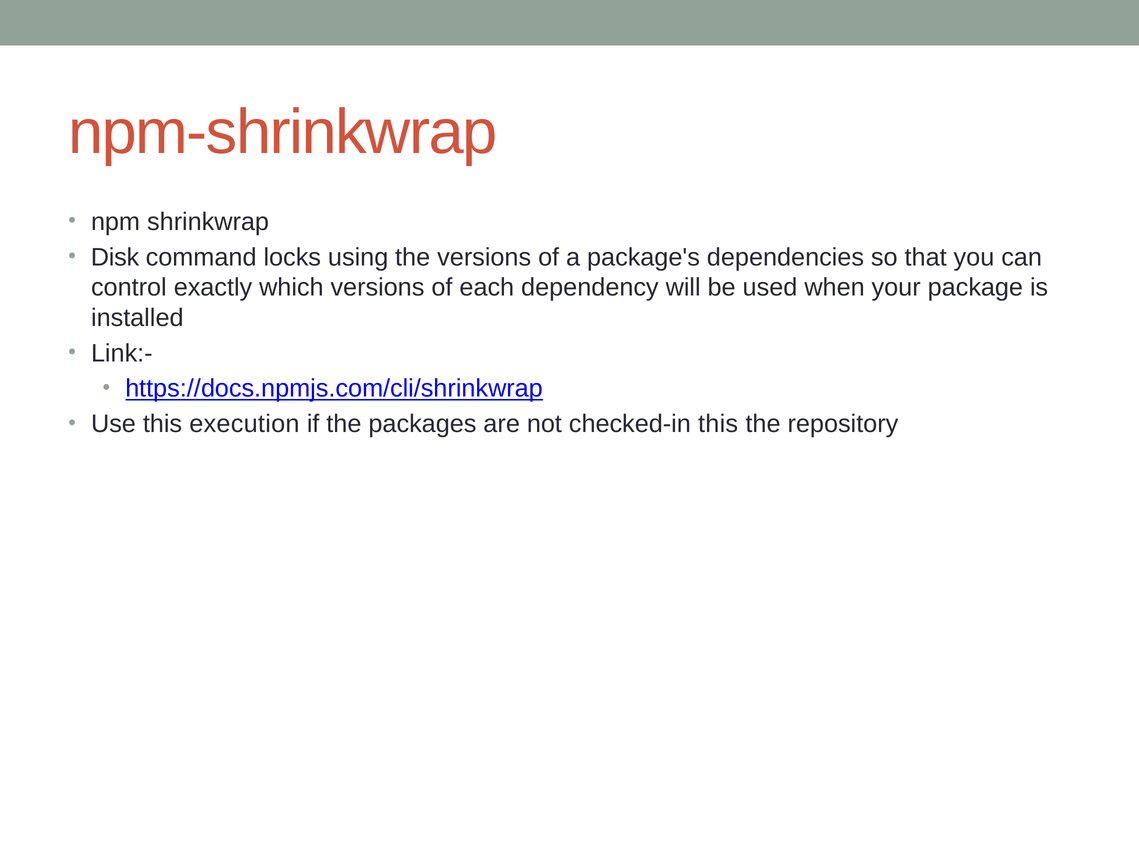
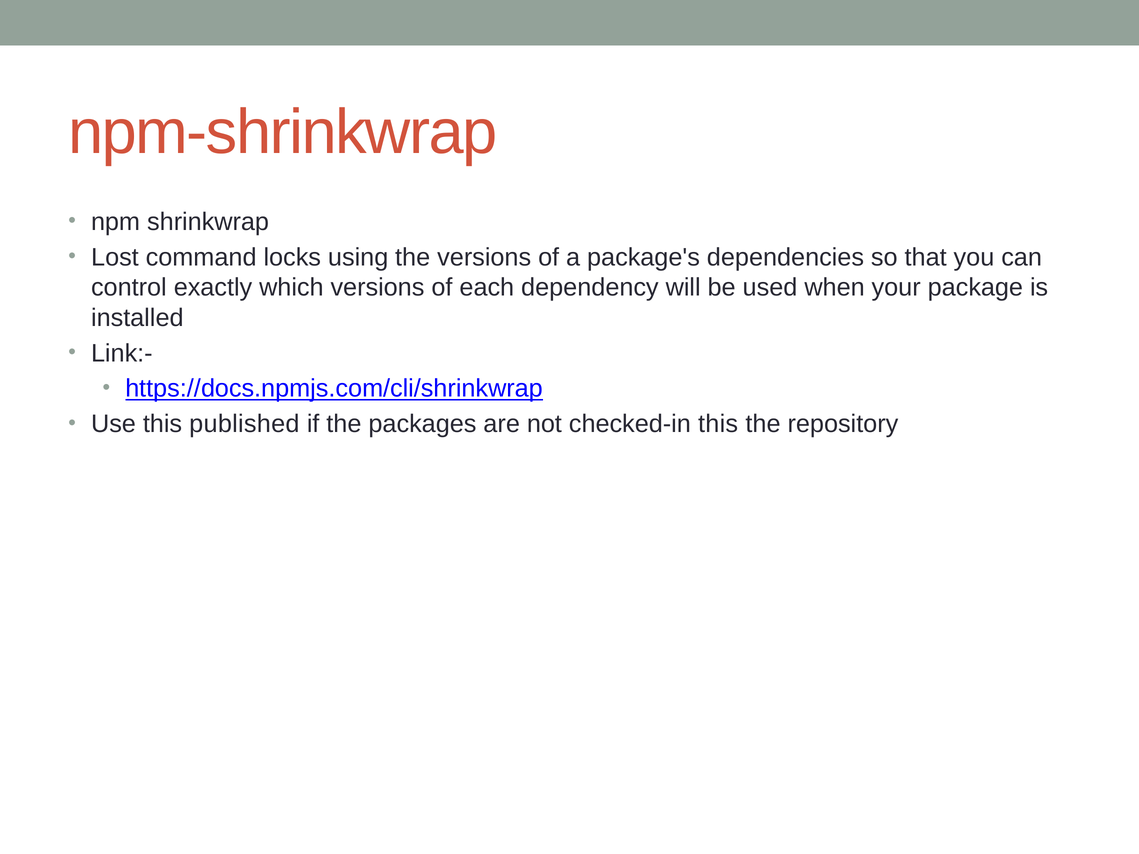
Disk: Disk -> Lost
execution: execution -> published
